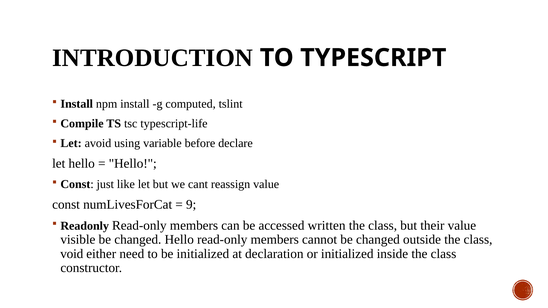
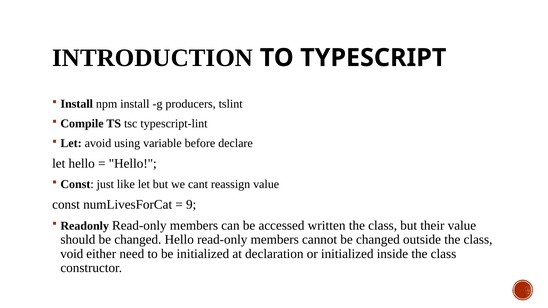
computed: computed -> producers
typescript-life: typescript-life -> typescript-lint
visible: visible -> should
